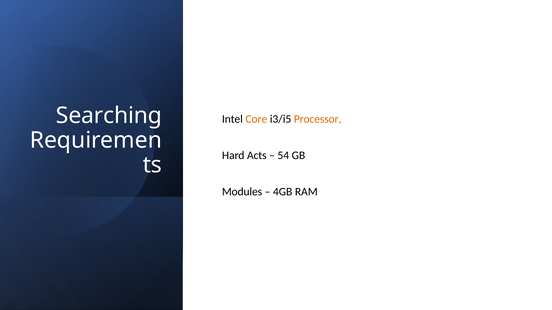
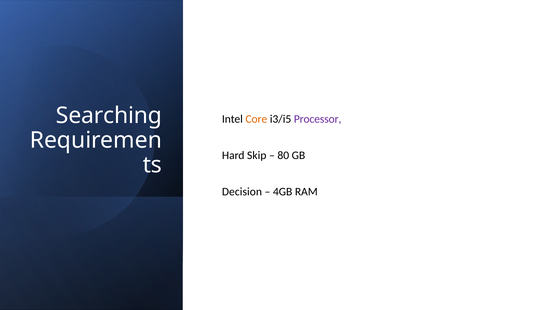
Processor colour: orange -> purple
Acts: Acts -> Skip
54: 54 -> 80
Modules: Modules -> Decision
